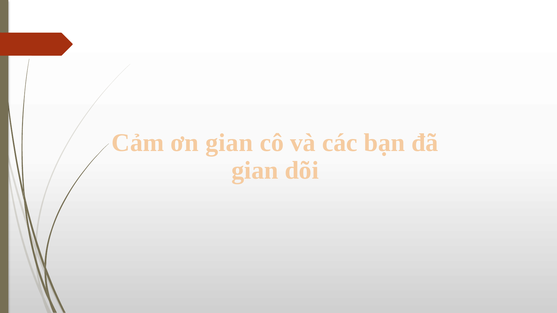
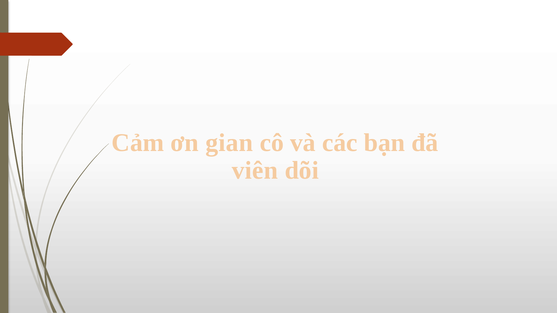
gian at (255, 170): gian -> viên
